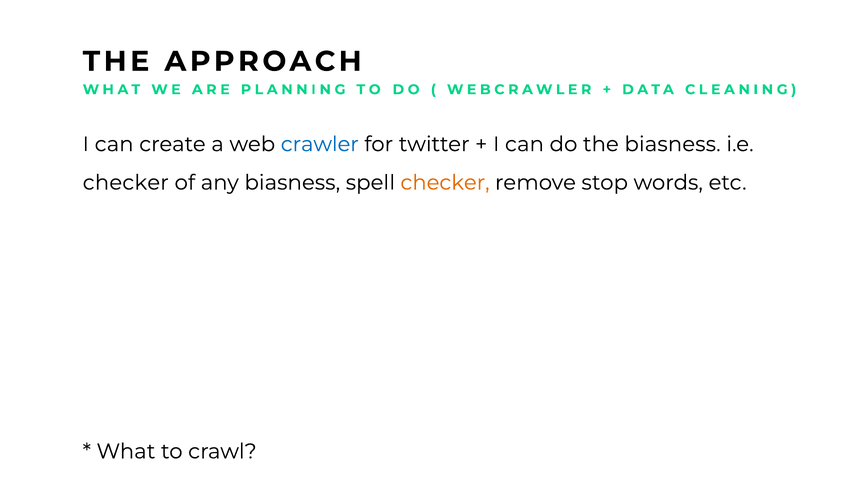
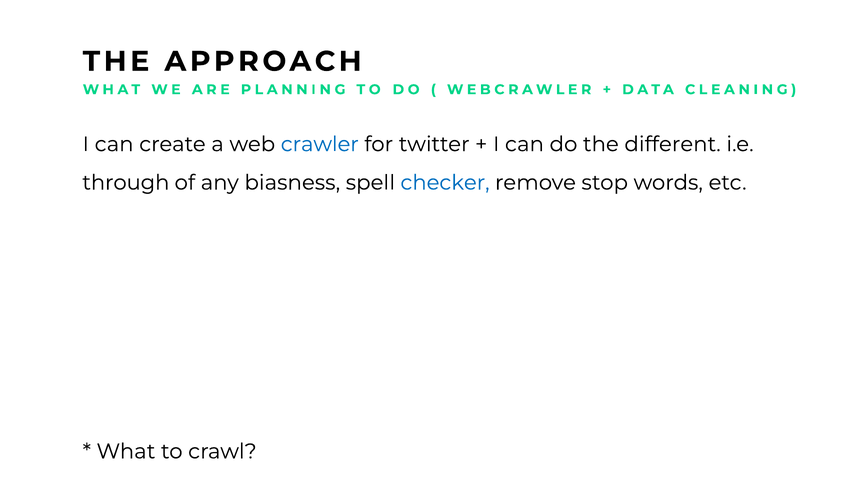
the biasness: biasness -> different
checker at (126, 183): checker -> through
checker at (445, 183) colour: orange -> blue
